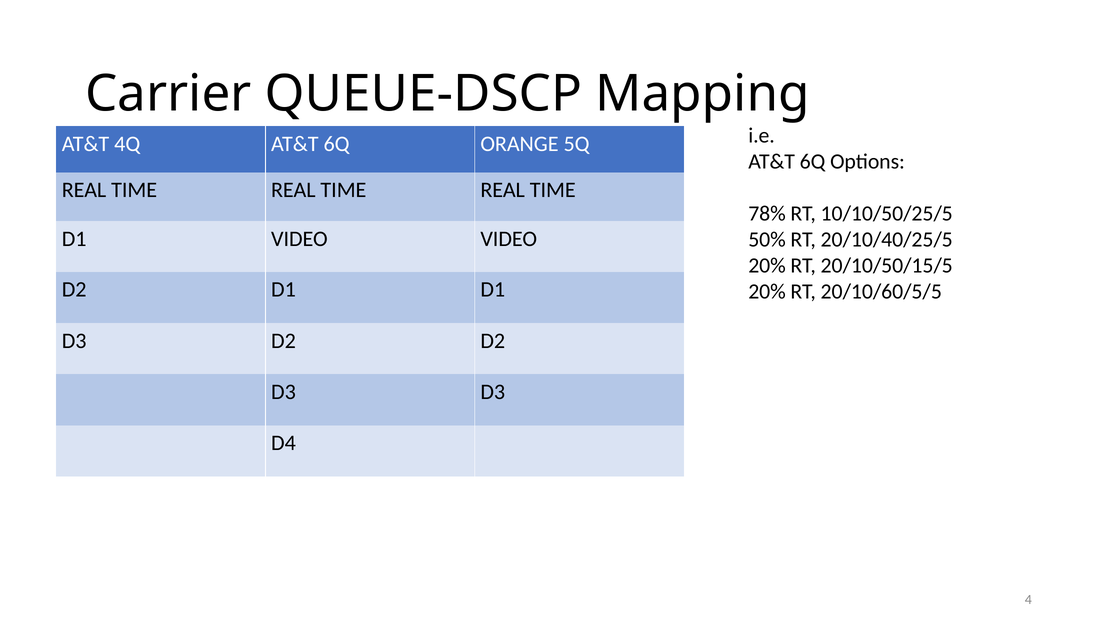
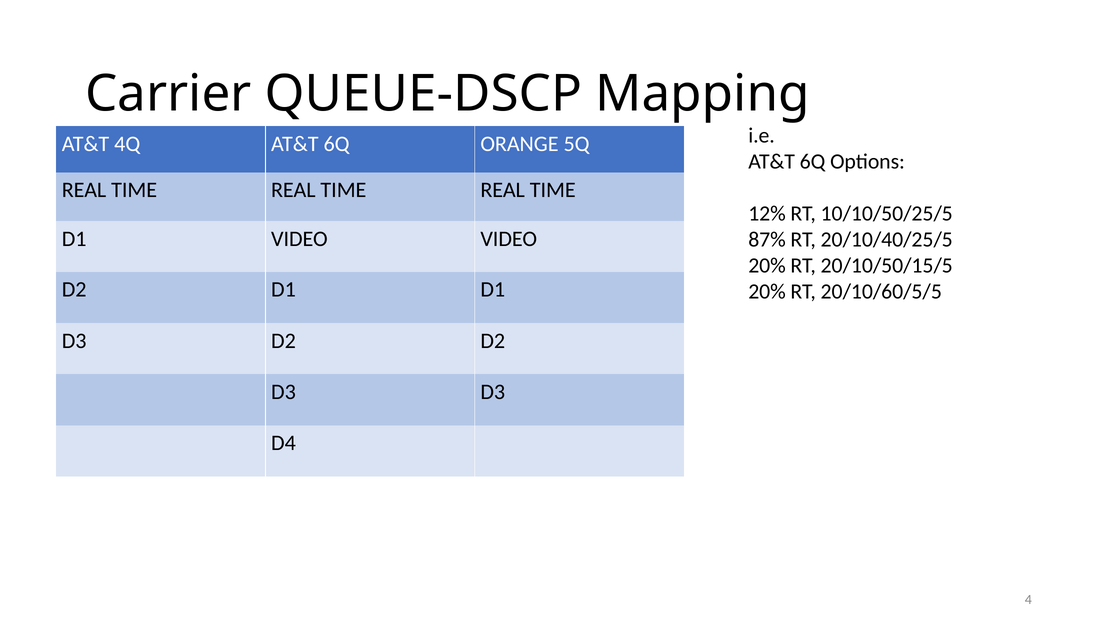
78%: 78% -> 12%
50%: 50% -> 87%
